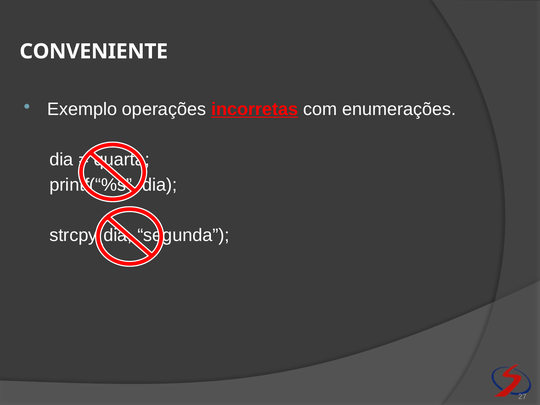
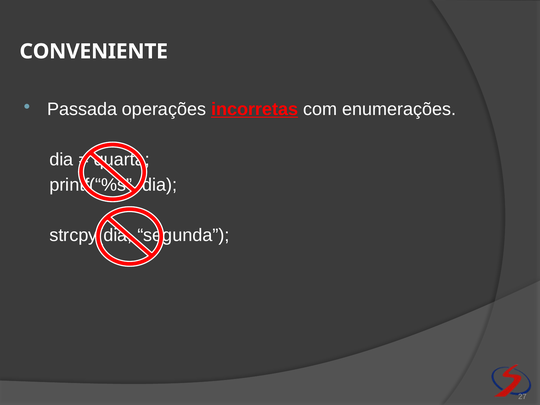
Exemplo: Exemplo -> Passada
